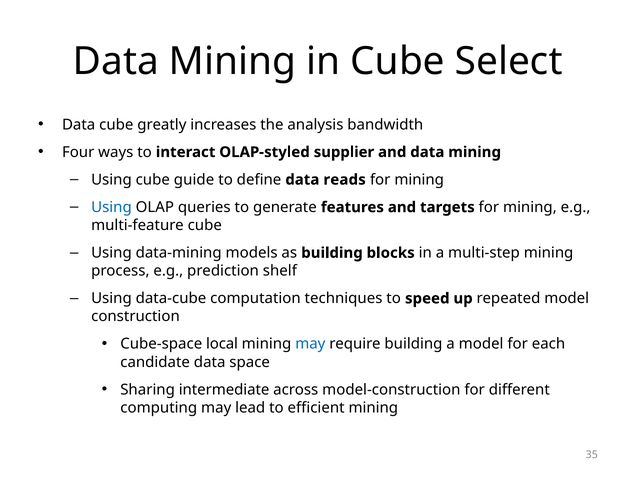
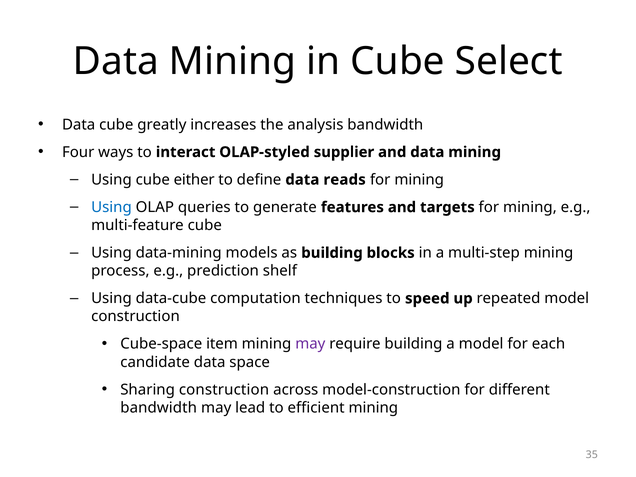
guide: guide -> either
local: local -> item
may at (310, 344) colour: blue -> purple
Sharing intermediate: intermediate -> construction
computing at (159, 408): computing -> bandwidth
